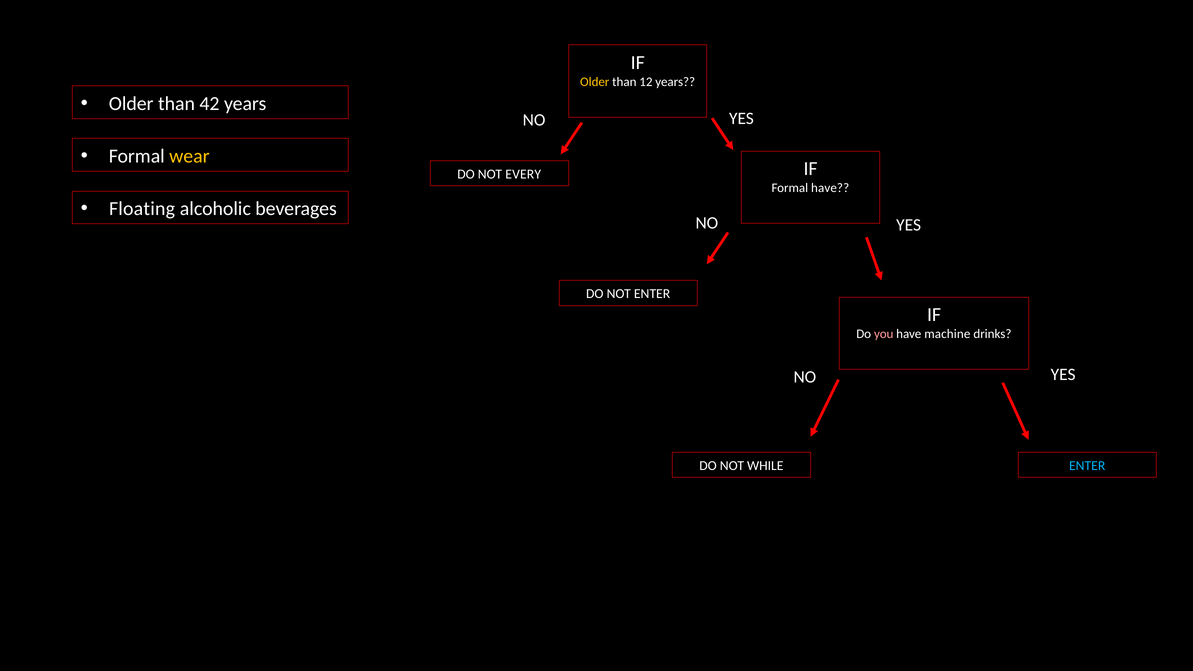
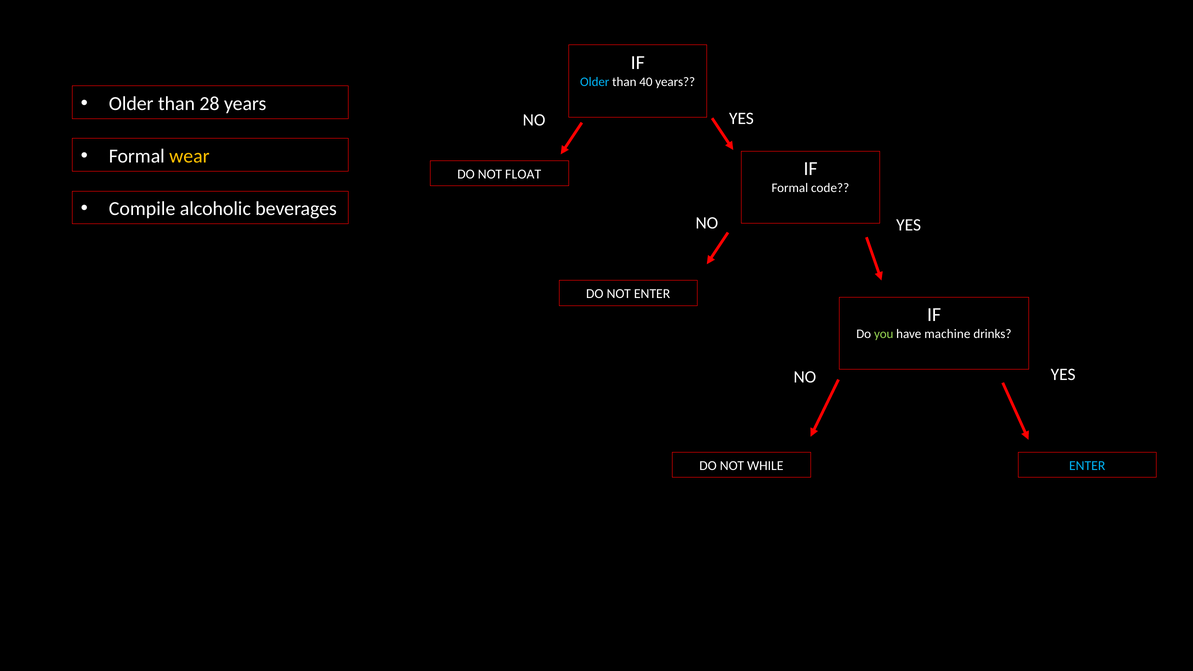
Older at (595, 82) colour: yellow -> light blue
12: 12 -> 40
42: 42 -> 28
EVERY: EVERY -> FLOAT
Formal have: have -> code
Floating: Floating -> Compile
you colour: pink -> light green
